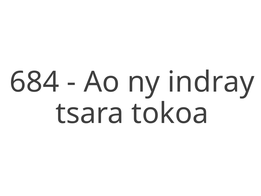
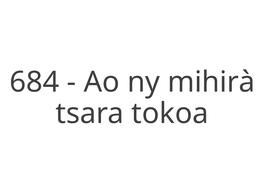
indray: indray -> mihirà
